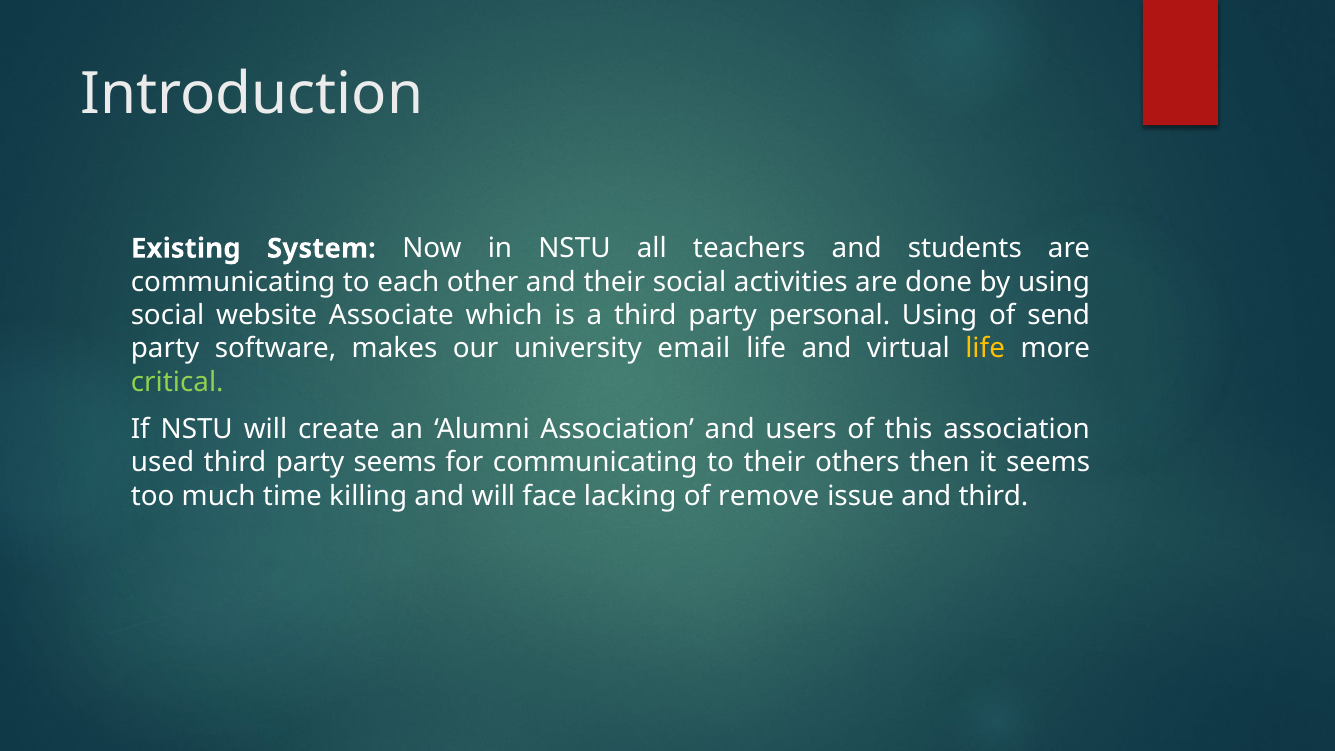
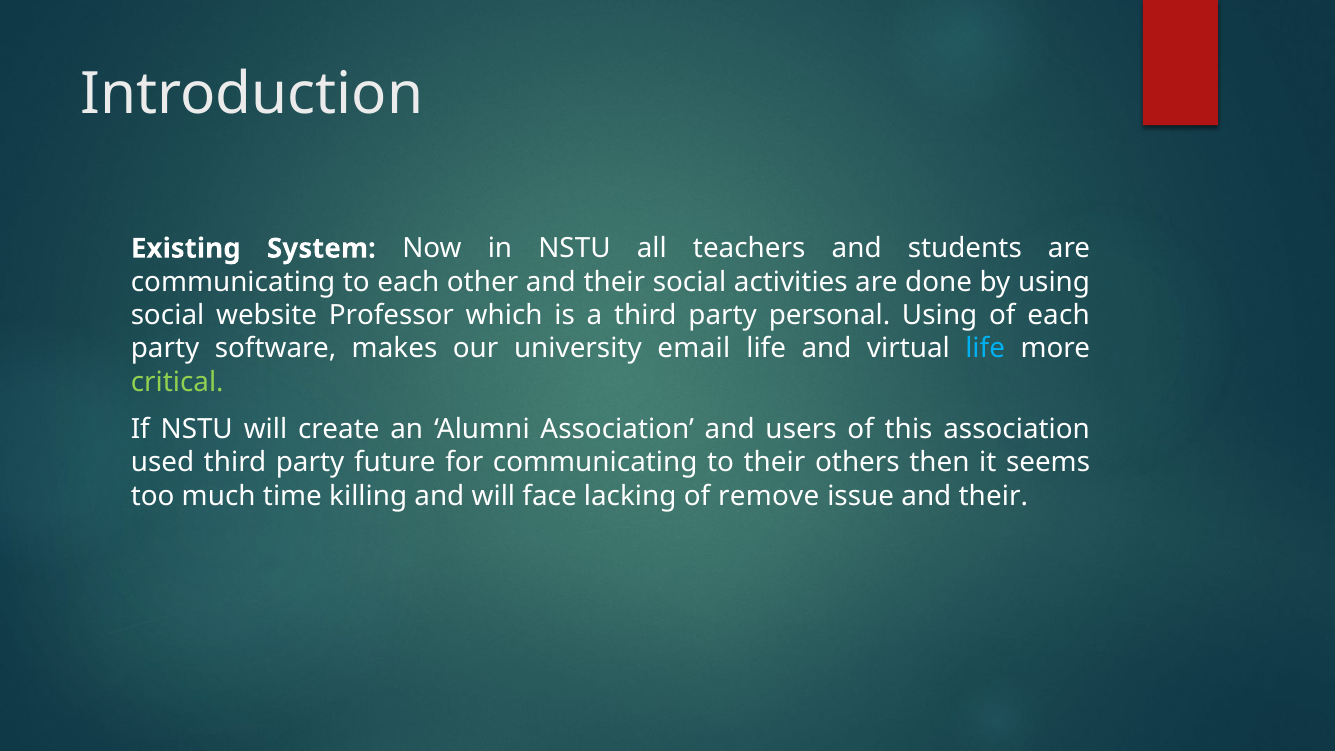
Associate: Associate -> Professor
of send: send -> each
life at (985, 349) colour: yellow -> light blue
party seems: seems -> future
issue and third: third -> their
